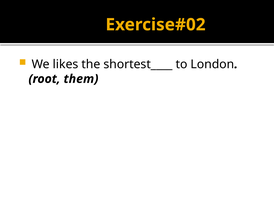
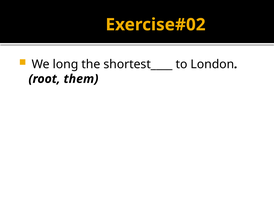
likes: likes -> long
